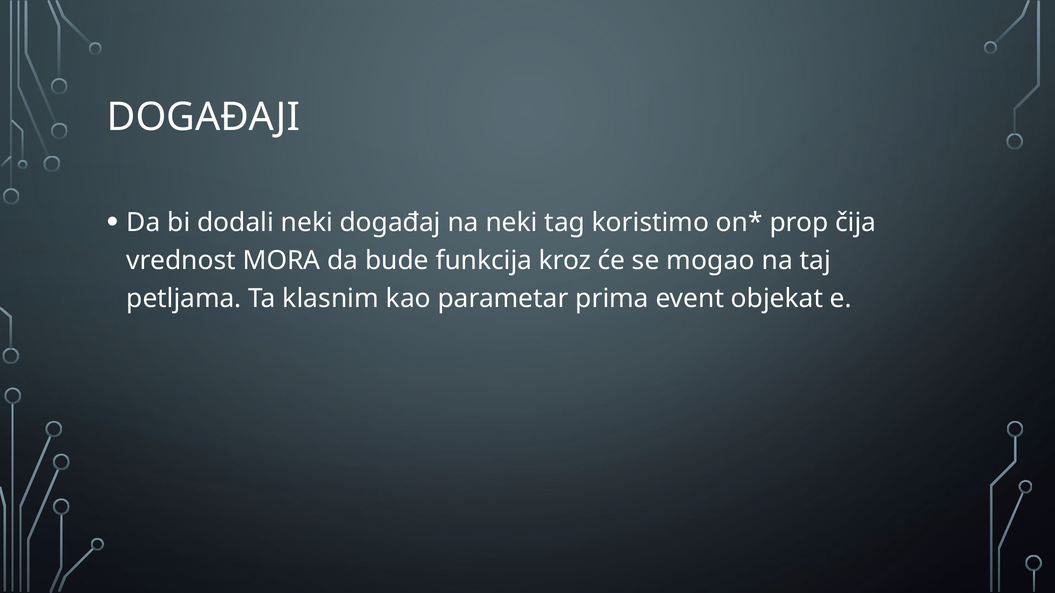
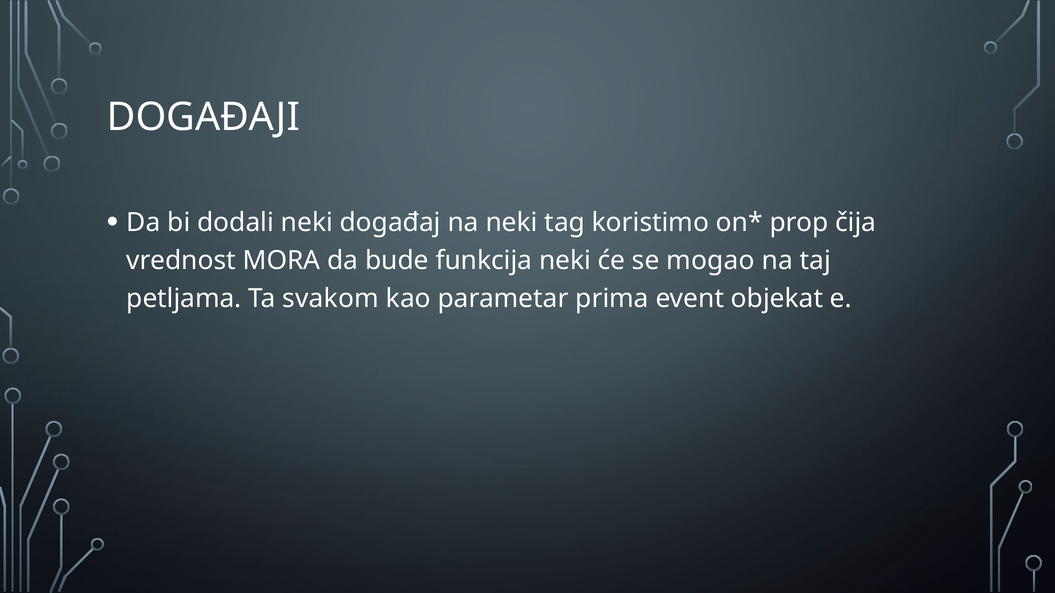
funkcija kroz: kroz -> neki
klasnim: klasnim -> svakom
